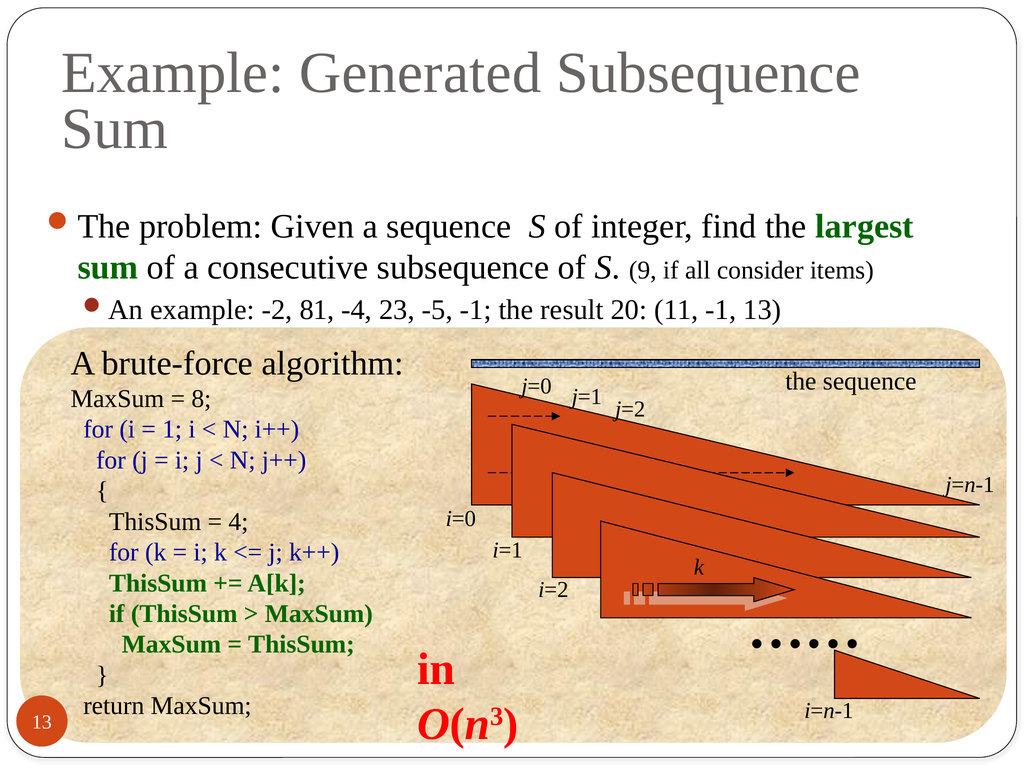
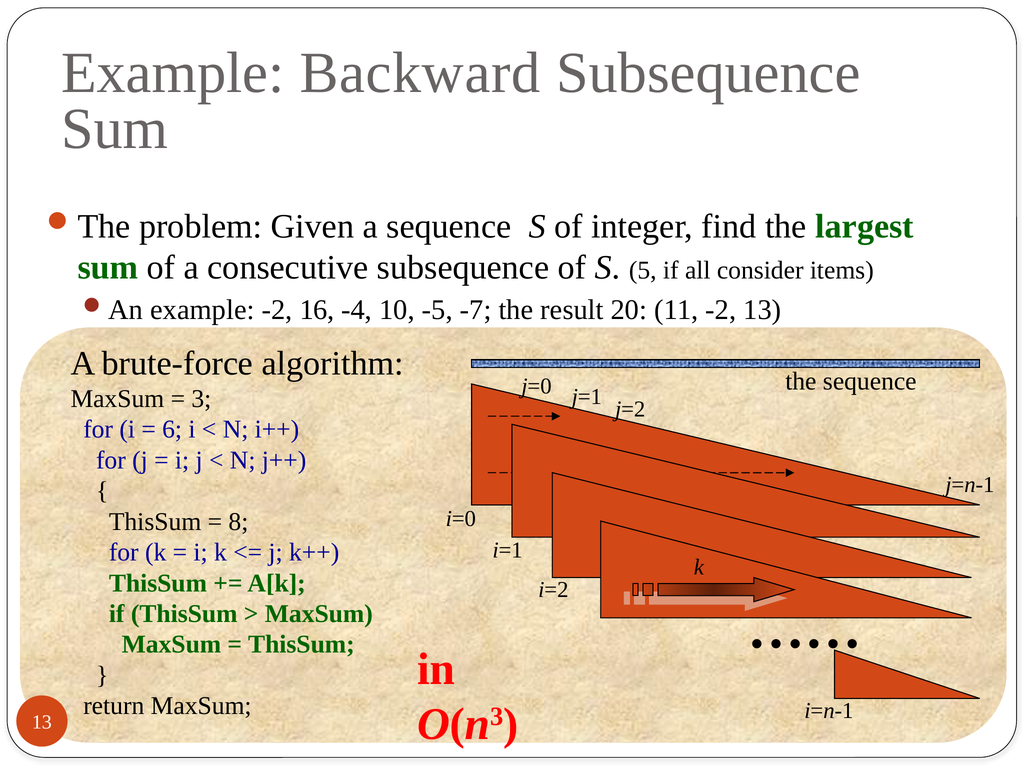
Generated: Generated -> Backward
9: 9 -> 5
81: 81 -> 16
23: 23 -> 10
-5 -1: -1 -> -7
11 -1: -1 -> -2
8: 8 -> 3
1: 1 -> 6
4: 4 -> 8
